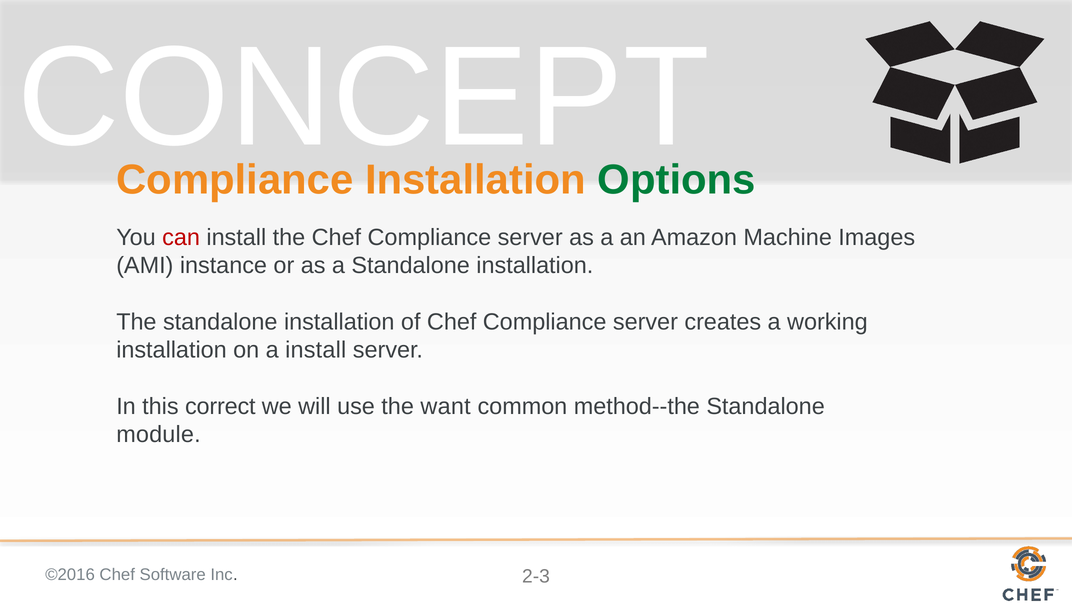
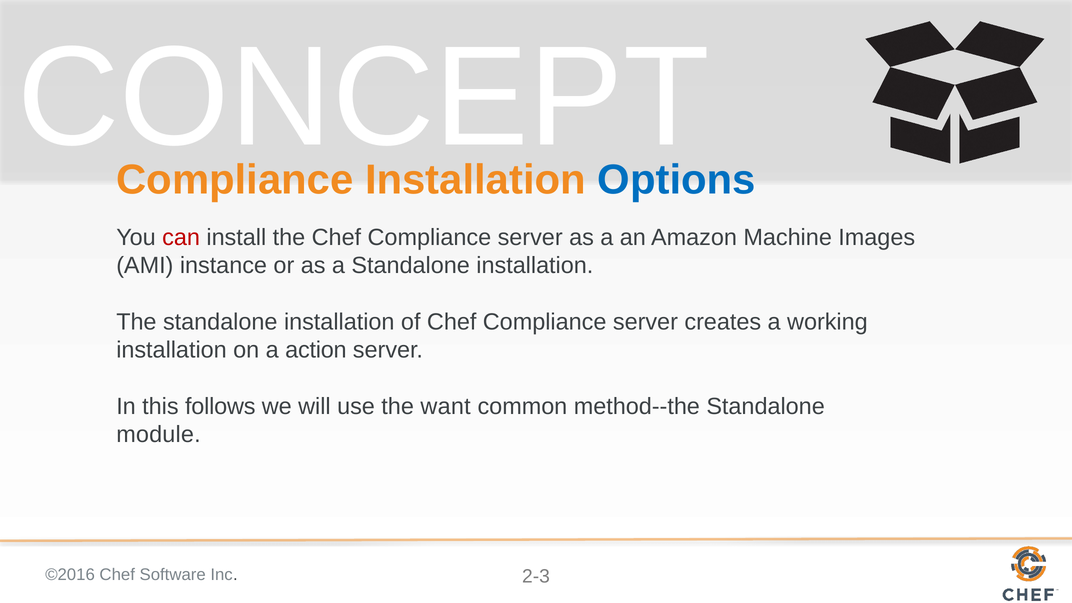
Options colour: green -> blue
a install: install -> action
correct: correct -> follows
